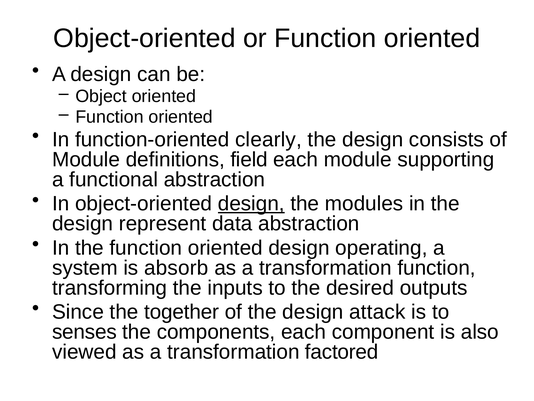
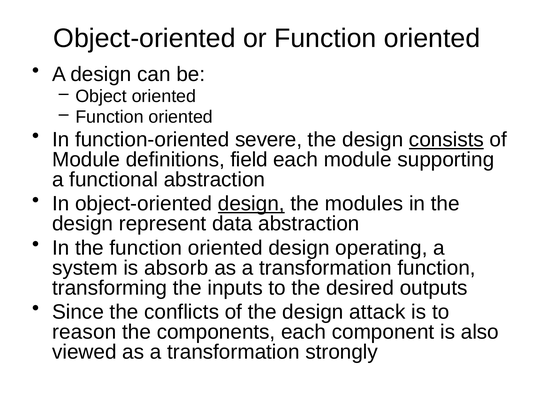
clearly: clearly -> severe
consists underline: none -> present
together: together -> conflicts
senses: senses -> reason
factored: factored -> strongly
